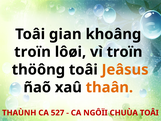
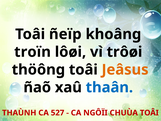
gian: gian -> ñeïp
vì troïn: troïn -> trôøi
thaân colour: orange -> blue
